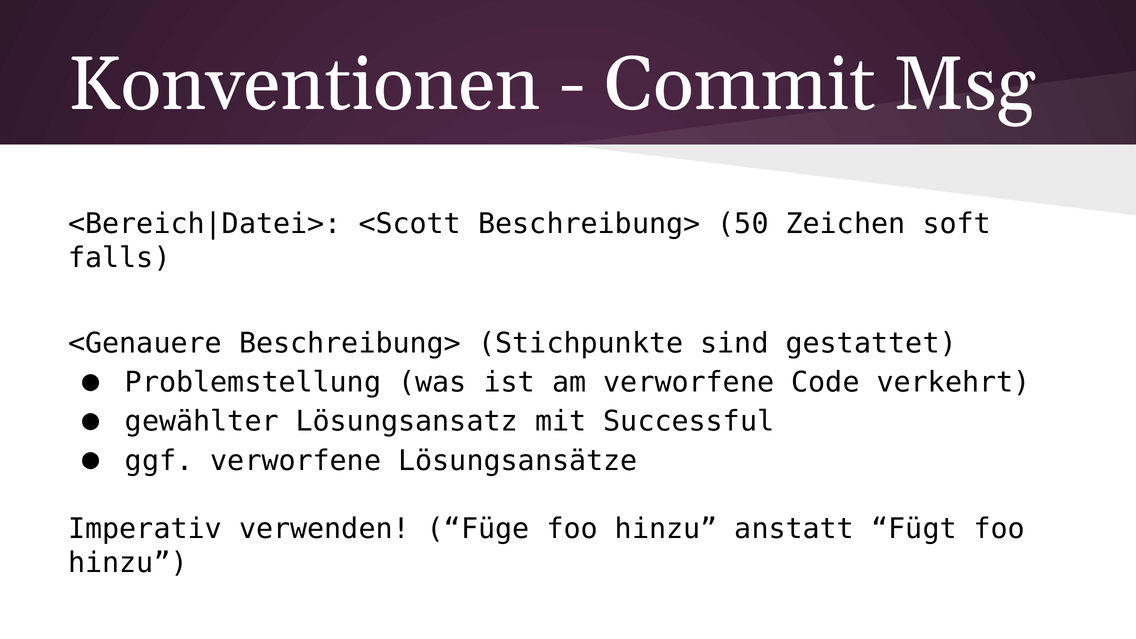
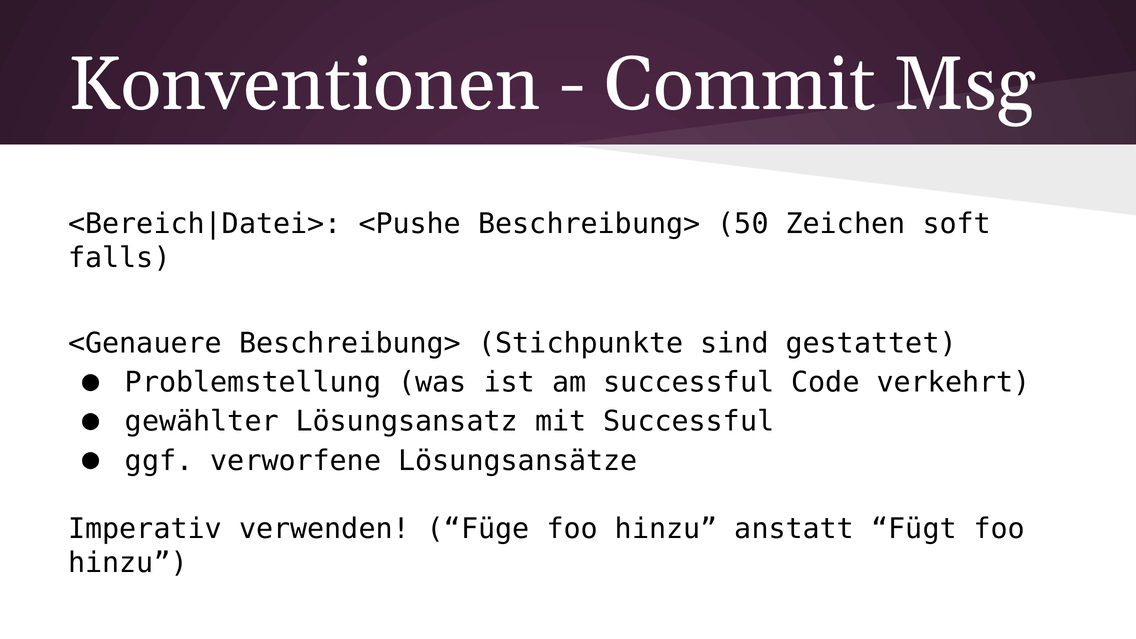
<Scott: <Scott -> <Pushe
am verworfene: verworfene -> successful
